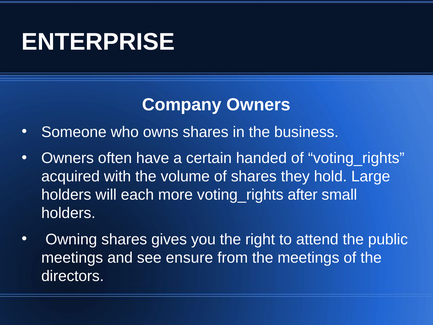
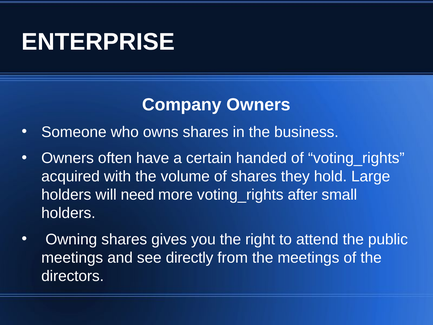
each: each -> need
ensure: ensure -> directly
